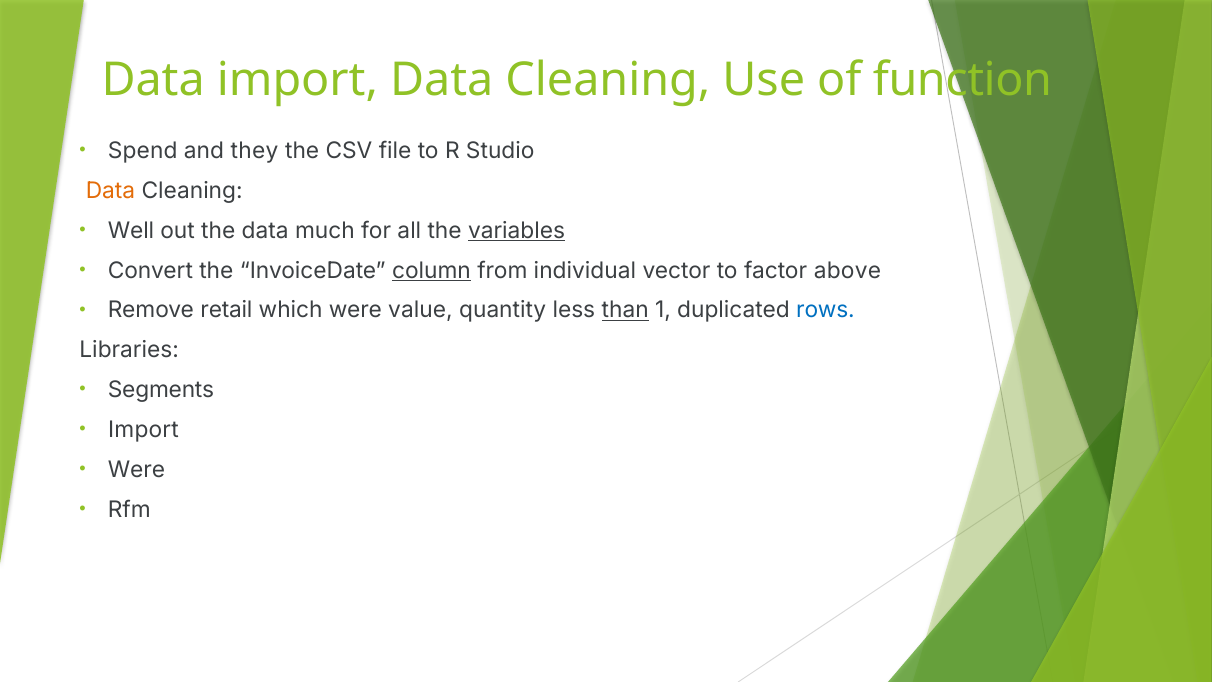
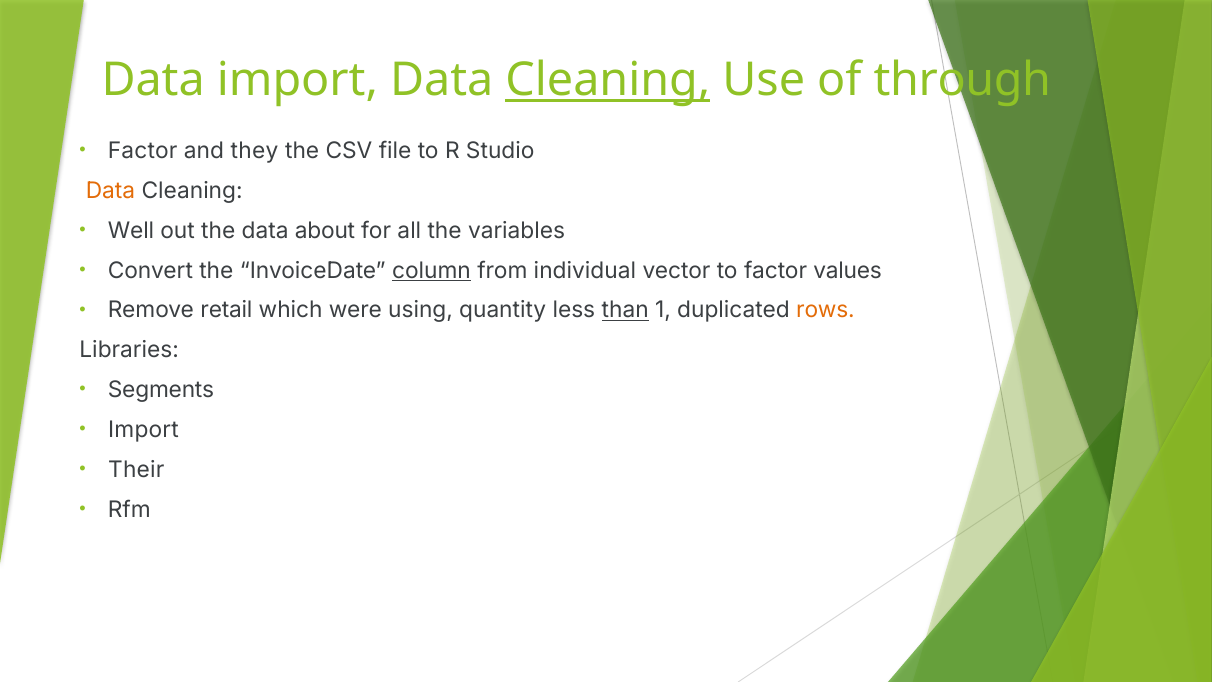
Cleaning at (608, 80) underline: none -> present
function: function -> through
Spend at (143, 151): Spend -> Factor
much: much -> about
variables underline: present -> none
above: above -> values
value: value -> using
rows colour: blue -> orange
Were at (136, 470): Were -> Their
